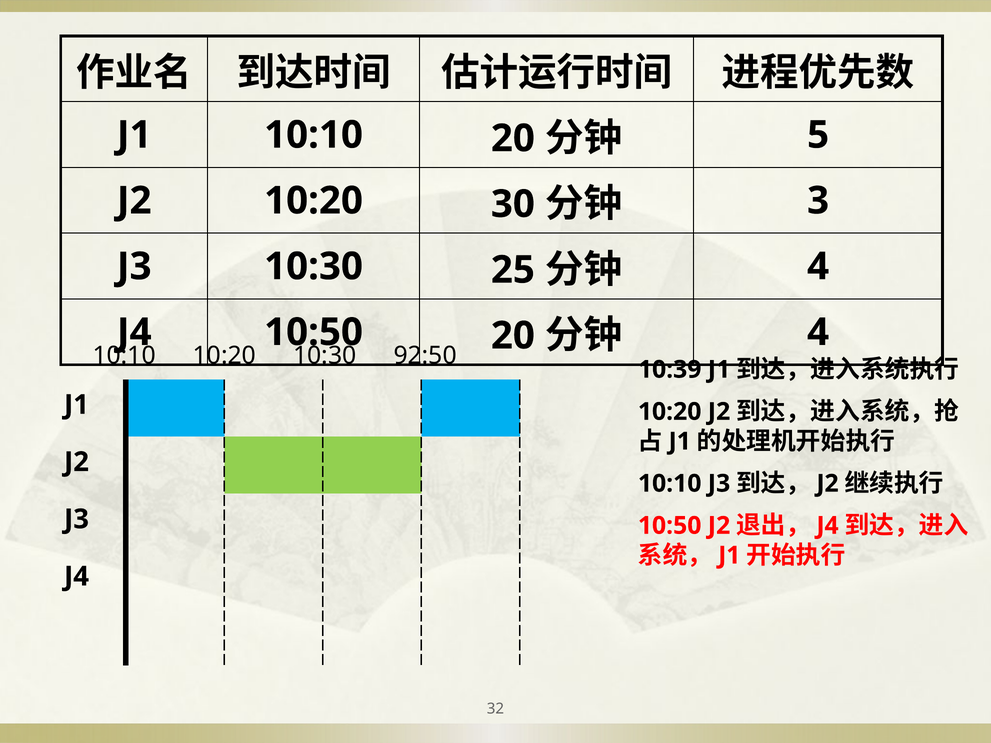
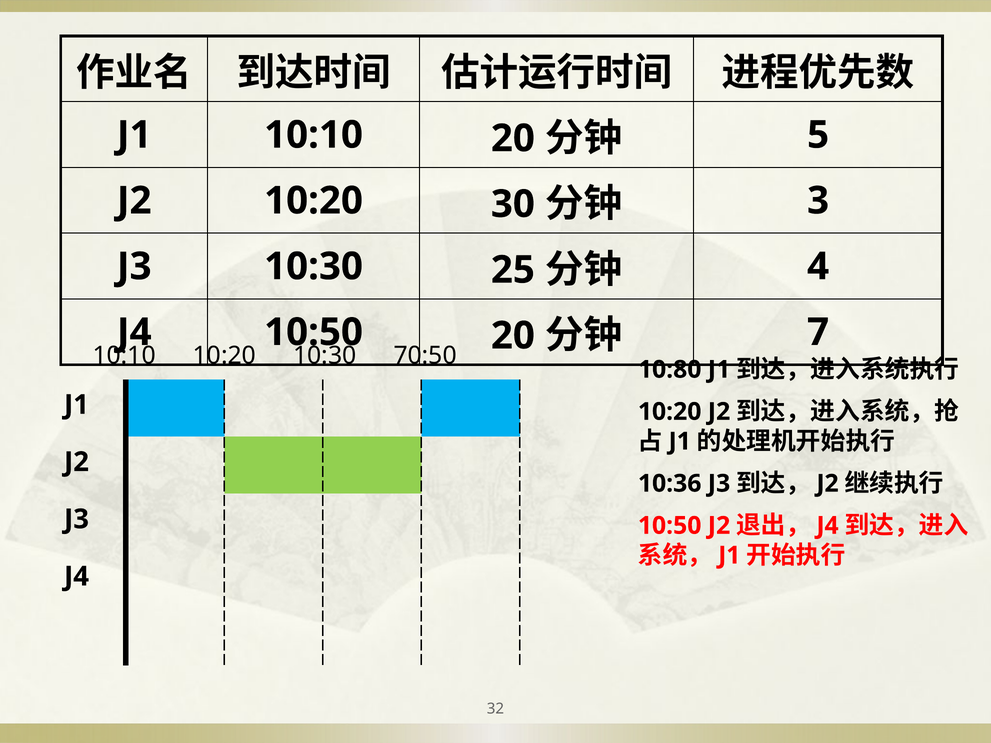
4 at (818, 332): 4 -> 7
92:50: 92:50 -> 70:50
10:39: 10:39 -> 10:80
10:10 at (670, 484): 10:10 -> 10:36
